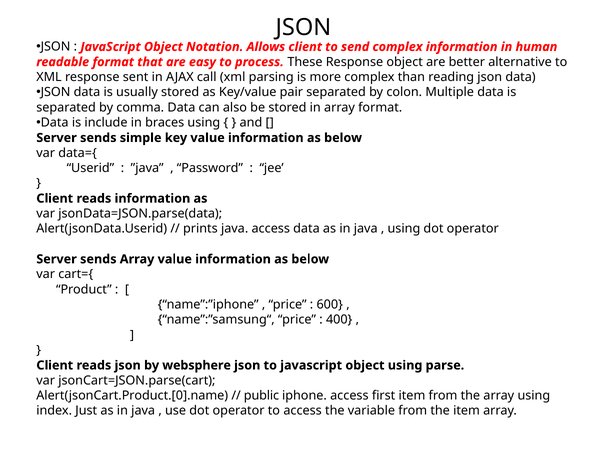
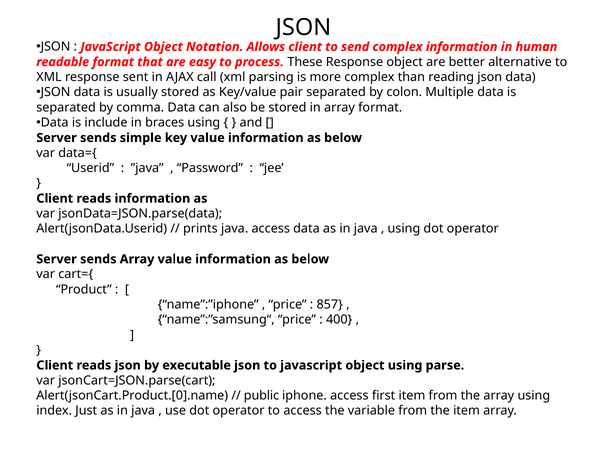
600: 600 -> 857
websphere: websphere -> executable
